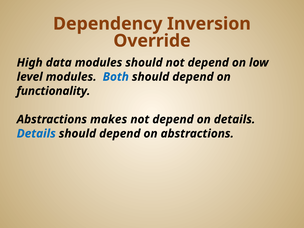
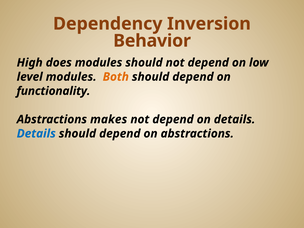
Override: Override -> Behavior
data: data -> does
Both colour: blue -> orange
